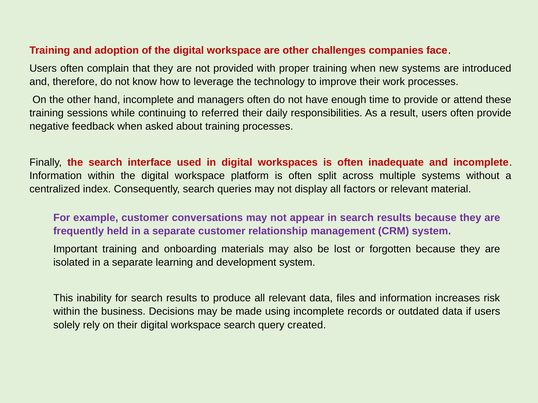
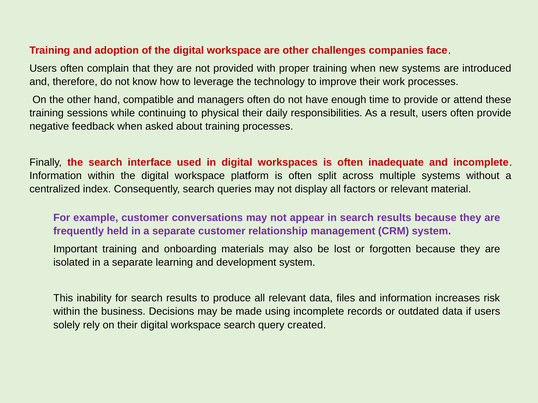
hand incomplete: incomplete -> compatible
referred: referred -> physical
